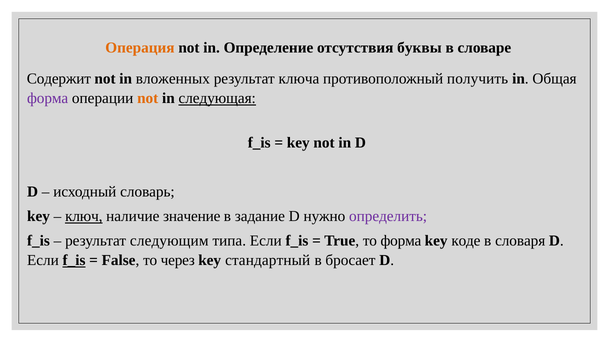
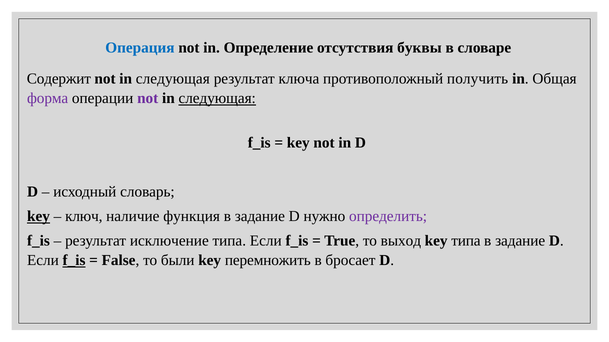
Операция colour: orange -> blue
вложенных at (173, 79): вложенных -> следующая
not at (148, 98) colour: orange -> purple
key at (38, 217) underline: none -> present
ключ underline: present -> none
значение: значение -> функция
следующим: следующим -> исключение
то форма: форма -> выход
key коде: коде -> типа
словаря at (520, 241): словаря -> задание
через: через -> были
стандартный: стандартный -> перемножить
